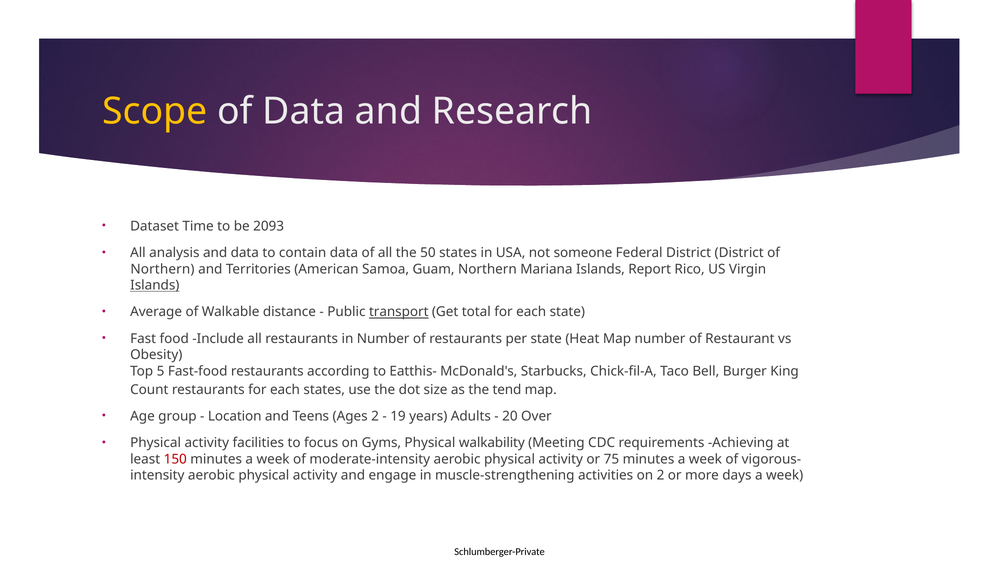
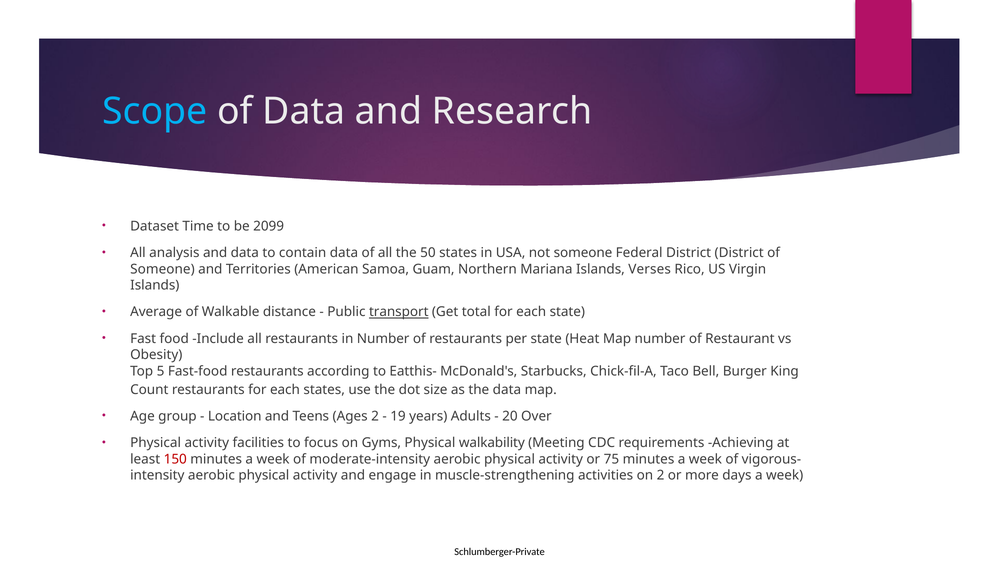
Scope colour: yellow -> light blue
2093: 2093 -> 2099
Northern at (162, 269): Northern -> Someone
Report: Report -> Verses
Islands at (155, 285) underline: present -> none
the tend: tend -> data
